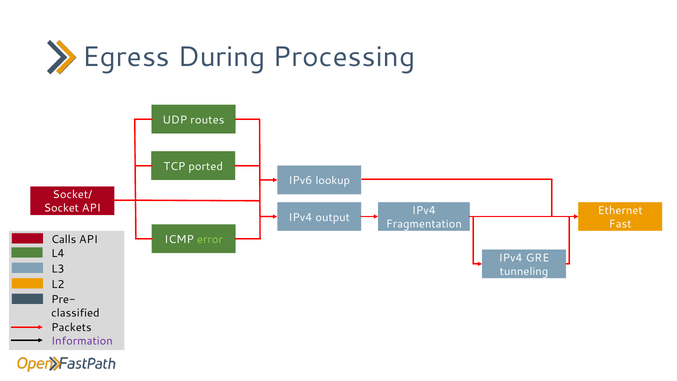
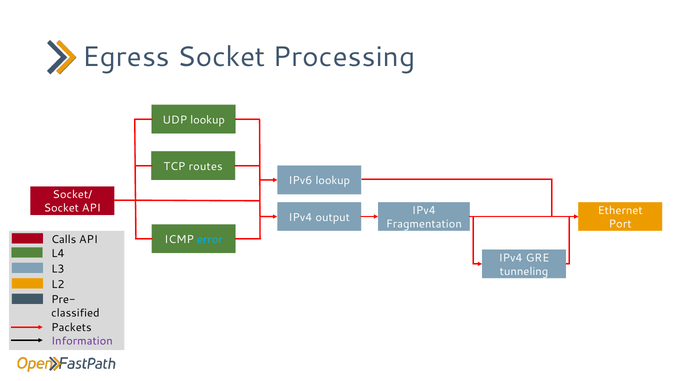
Egress During: During -> Socket
UDP routes: routes -> lookup
ported: ported -> routes
Fast: Fast -> Port
error colour: light green -> light blue
